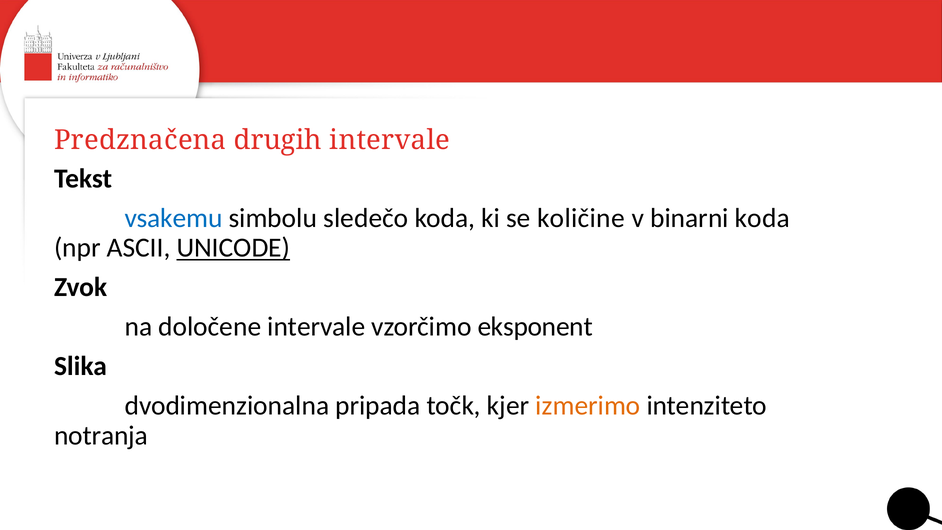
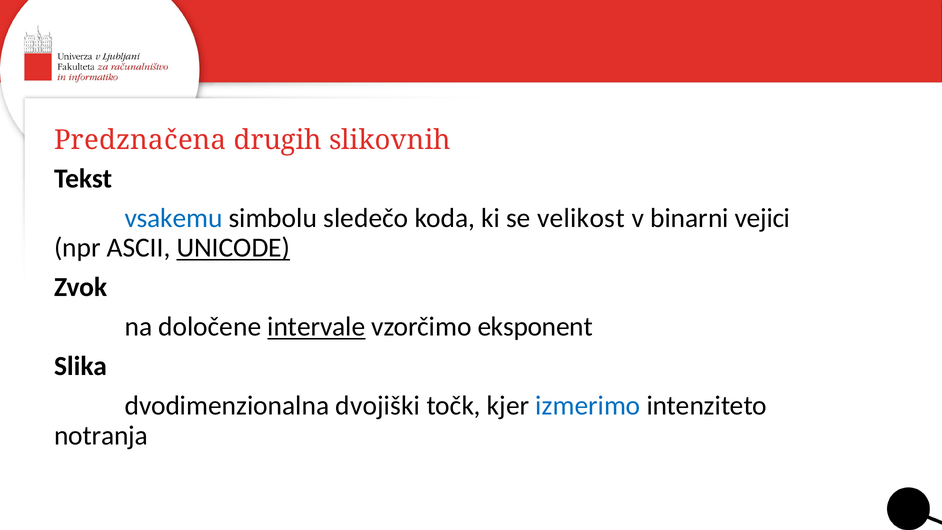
drugih intervale: intervale -> slikovnih
količine: količine -> velikost
binarni koda: koda -> vejici
intervale at (316, 327) underline: none -> present
pripada: pripada -> dvojiški
izmerimo colour: orange -> blue
